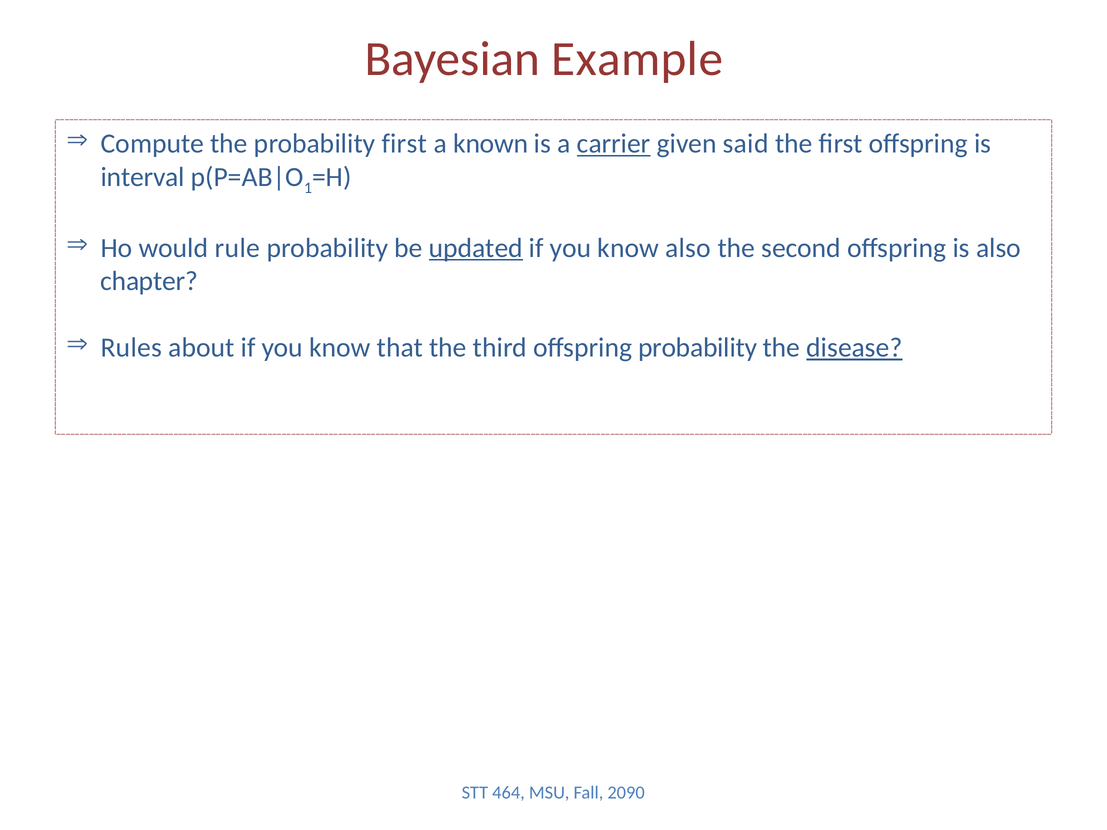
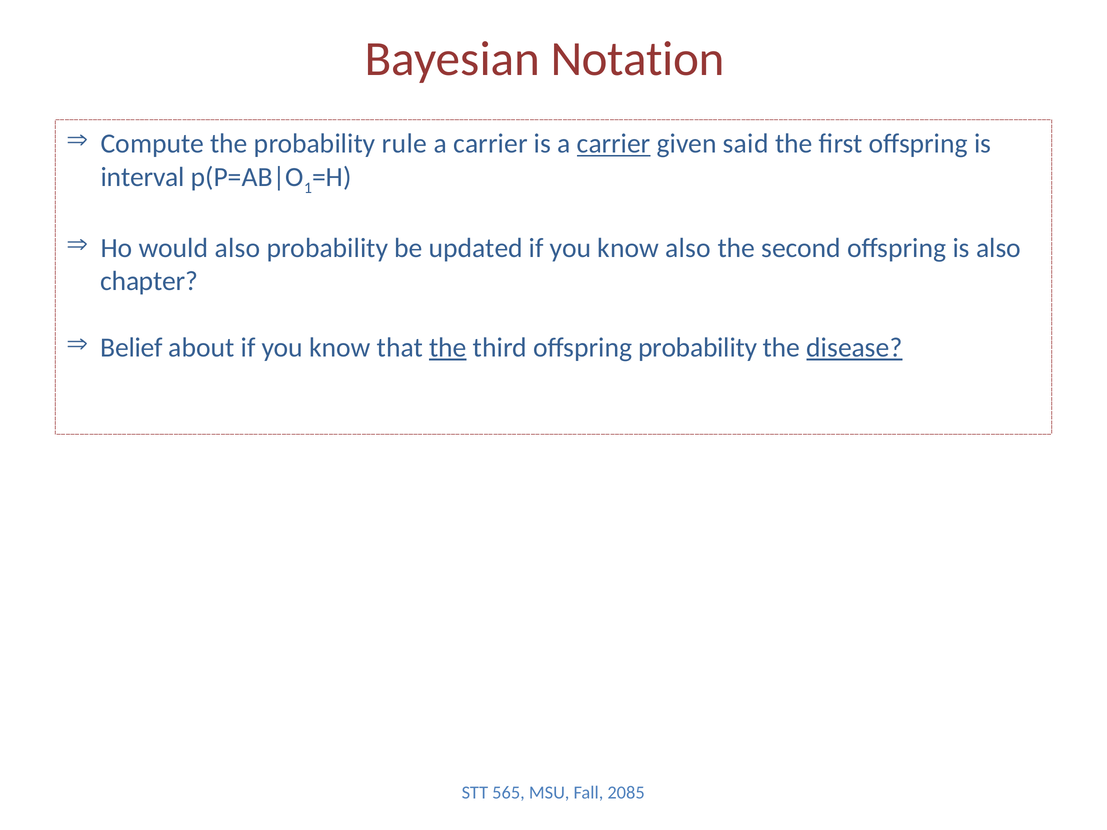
Example: Example -> Notation
probability first: first -> rule
known at (491, 144): known -> carrier
would rule: rule -> also
updated underline: present -> none
Rules: Rules -> Belief
the at (448, 348) underline: none -> present
464: 464 -> 565
2090: 2090 -> 2085
